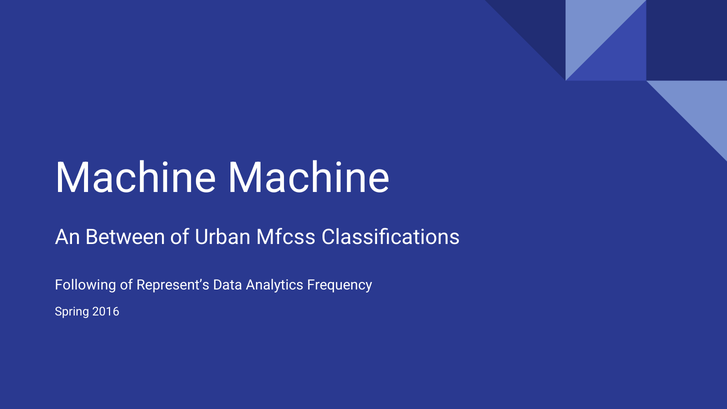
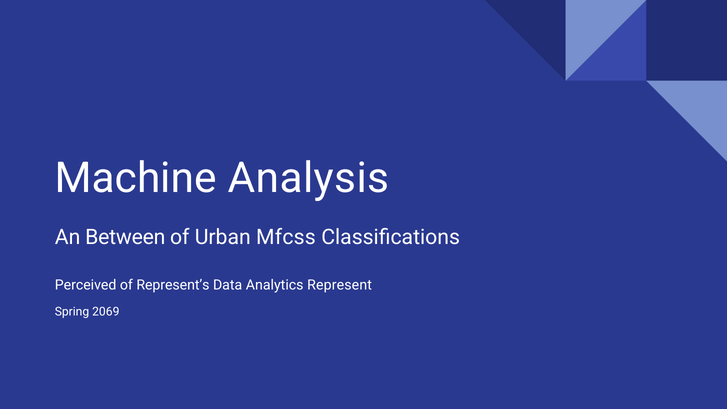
Machine Machine: Machine -> Analysis
Following: Following -> Perceived
Frequency: Frequency -> Represent
2016: 2016 -> 2069
